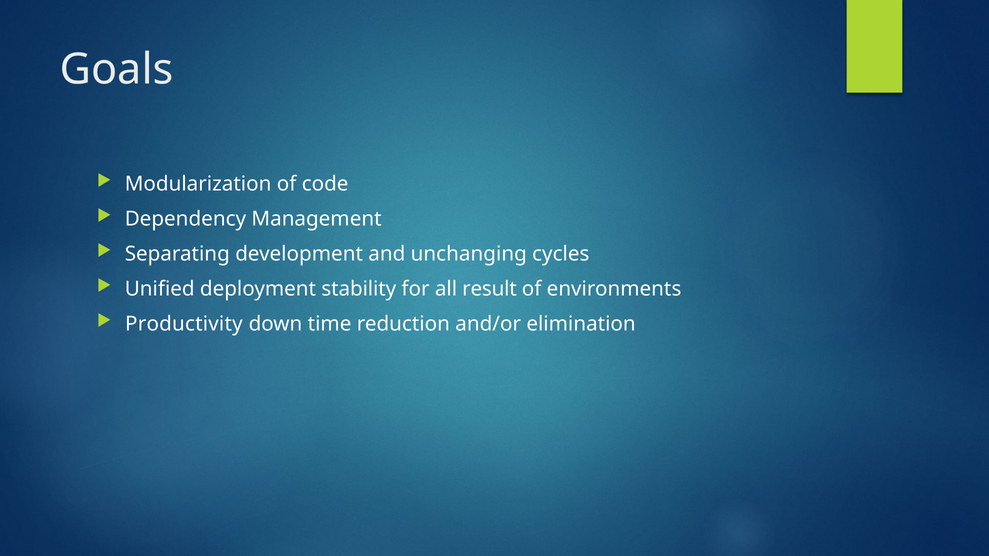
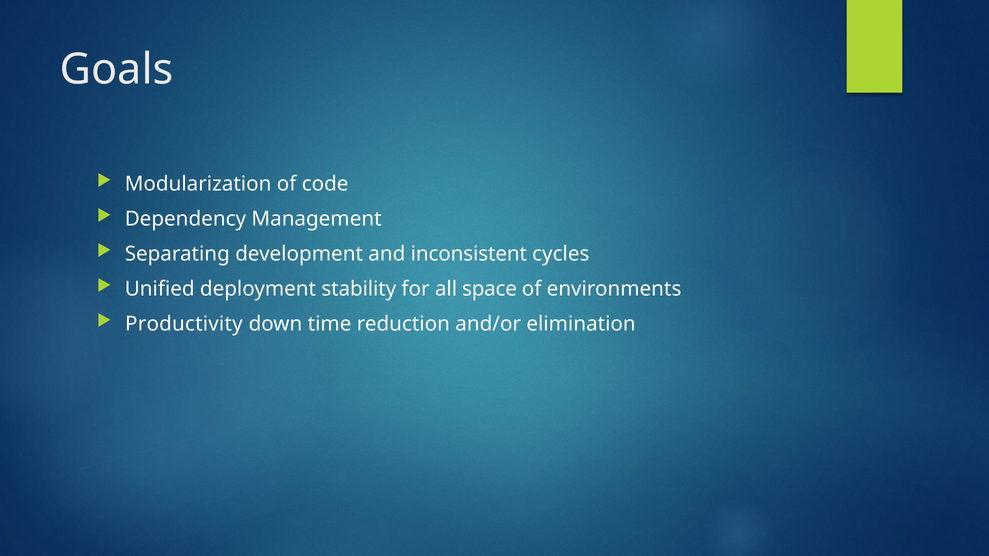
unchanging: unchanging -> inconsistent
result: result -> space
